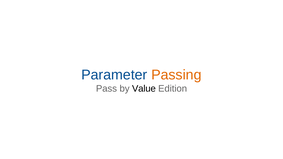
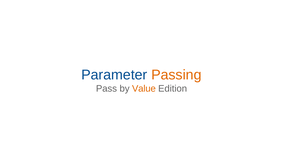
Value colour: black -> orange
